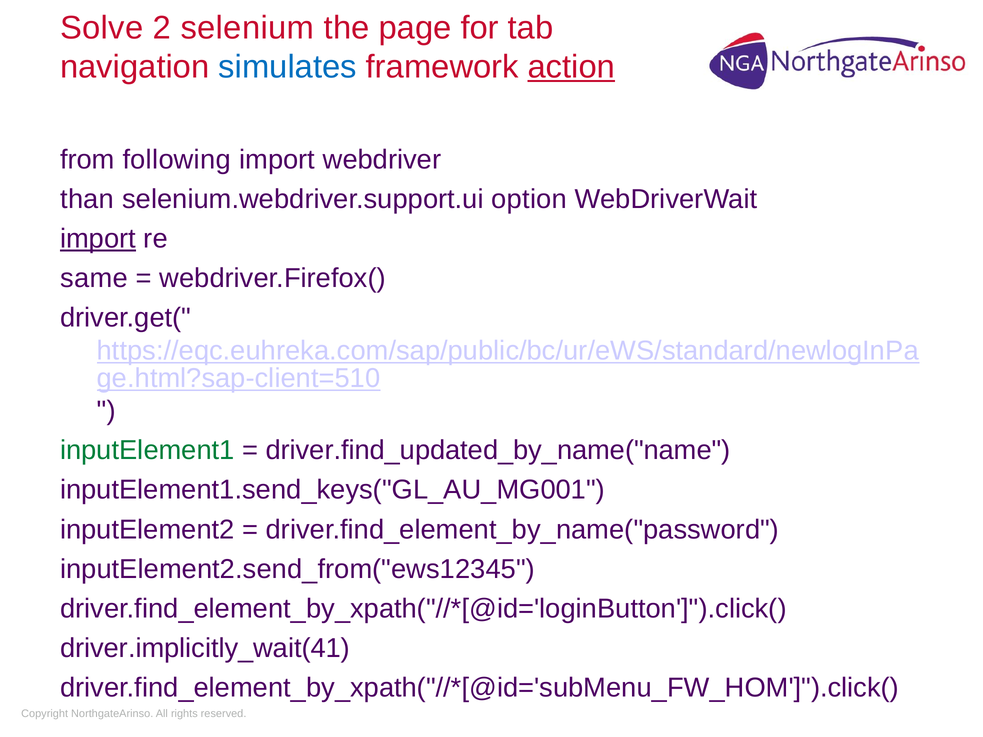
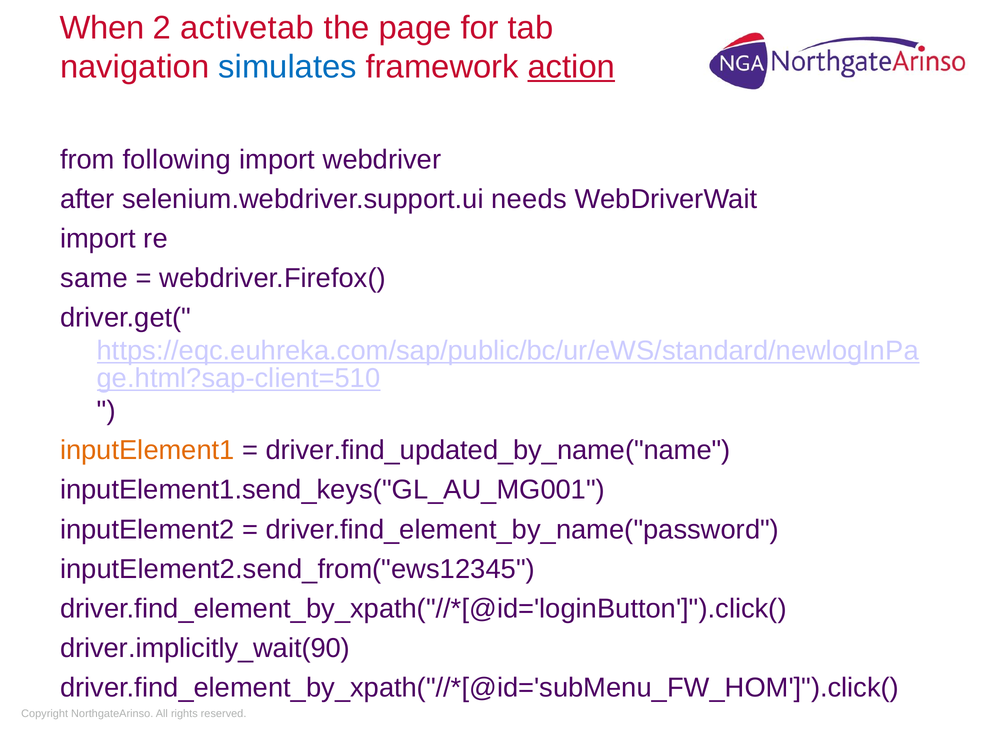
Solve: Solve -> When
selenium: selenium -> activetab
than: than -> after
option: option -> needs
import at (98, 239) underline: present -> none
inputElement1 colour: green -> orange
driver.implicitly_wait(41: driver.implicitly_wait(41 -> driver.implicitly_wait(90
